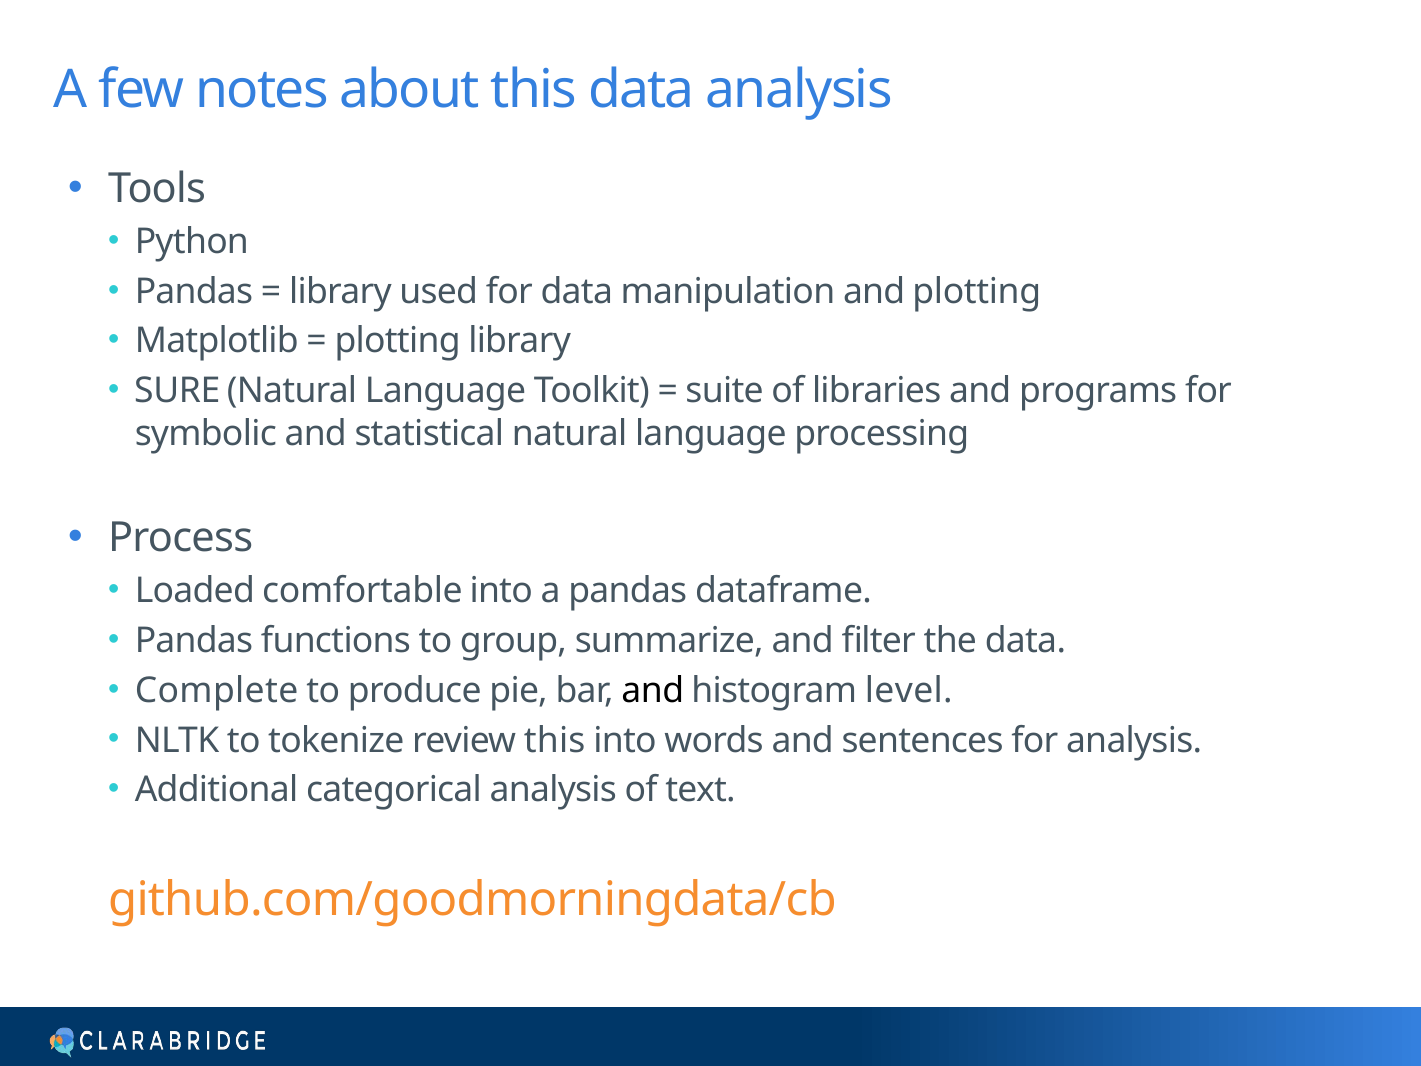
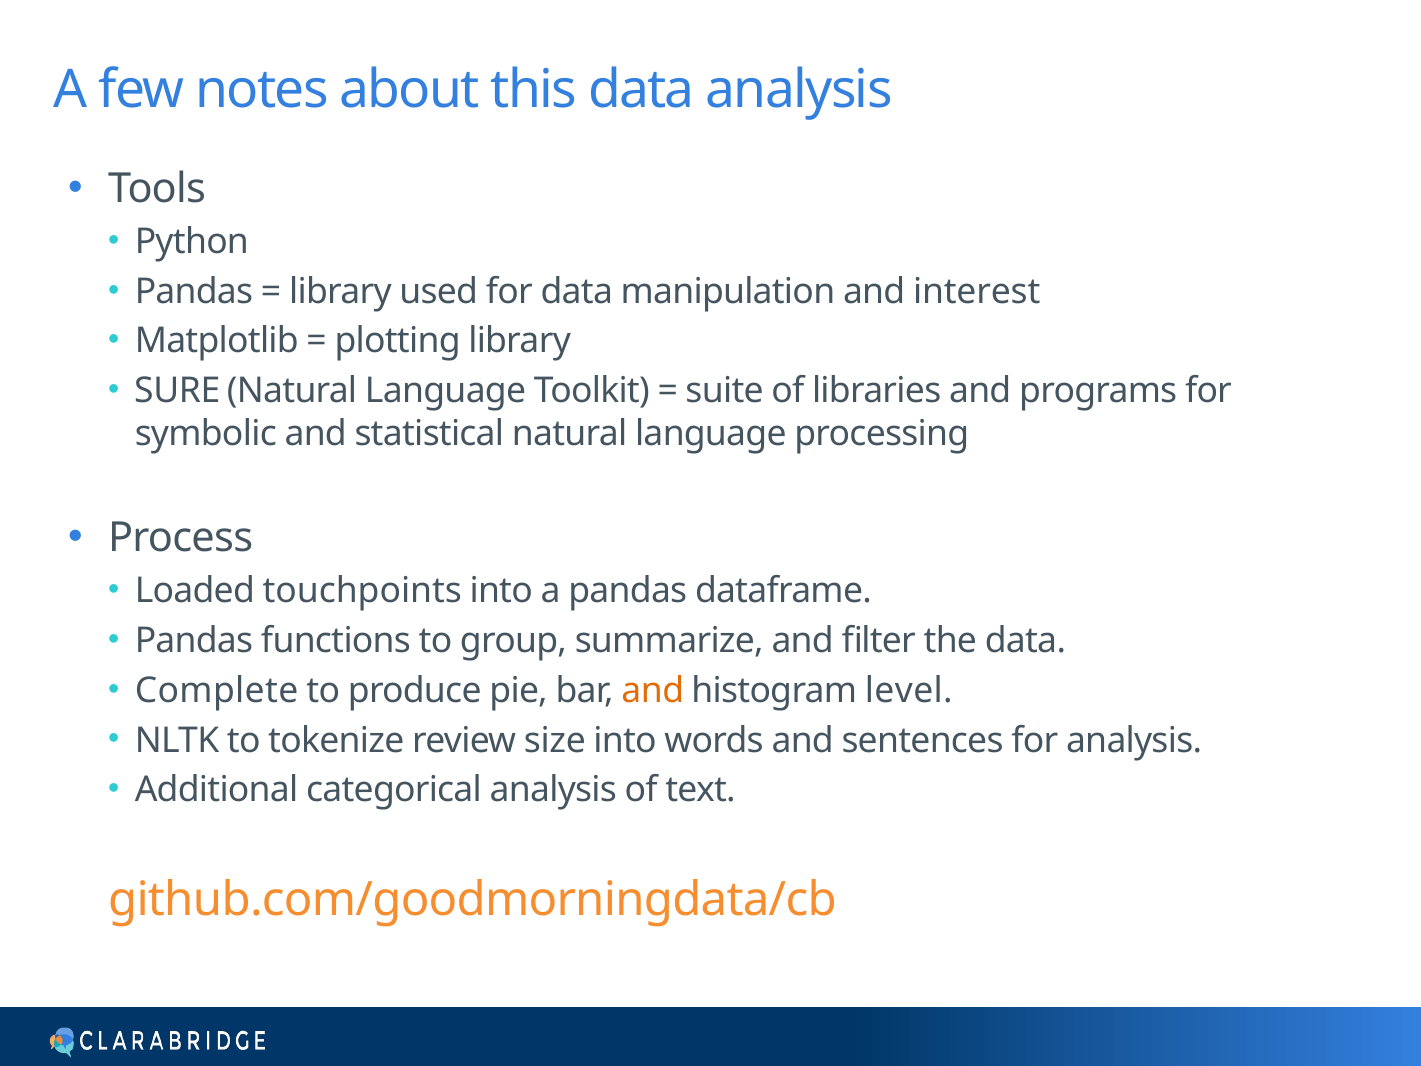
and plotting: plotting -> interest
comfortable: comfortable -> touchpoints
and at (653, 690) colour: black -> orange
review this: this -> size
